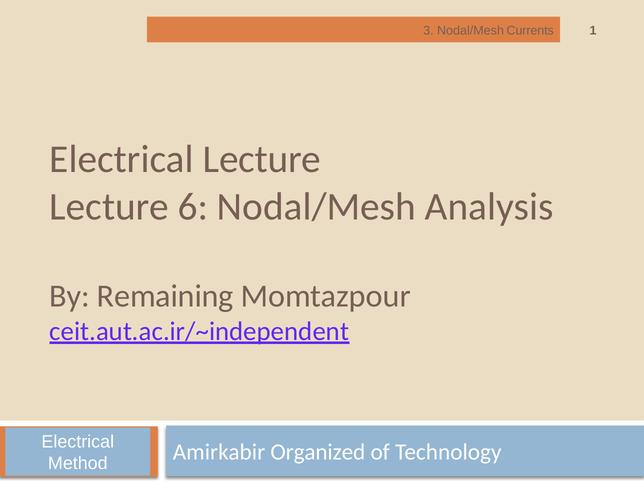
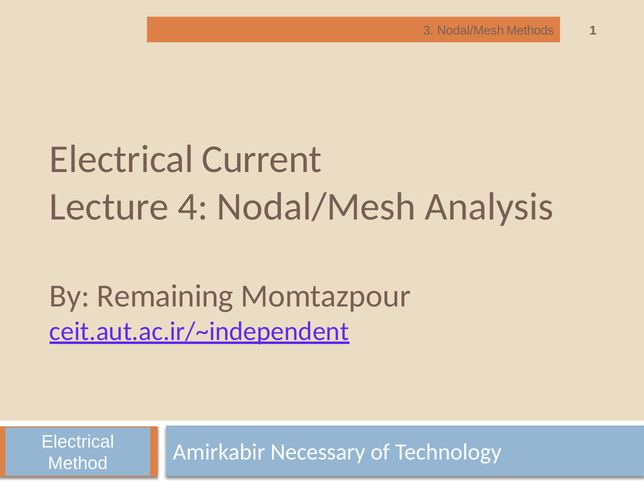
Currents: Currents -> Methods
Electrical Lecture: Lecture -> Current
6: 6 -> 4
Organized: Organized -> Necessary
